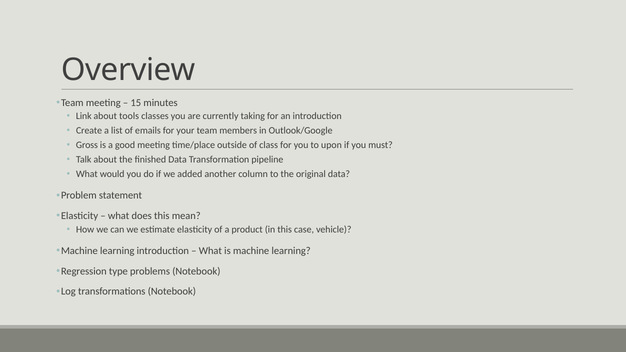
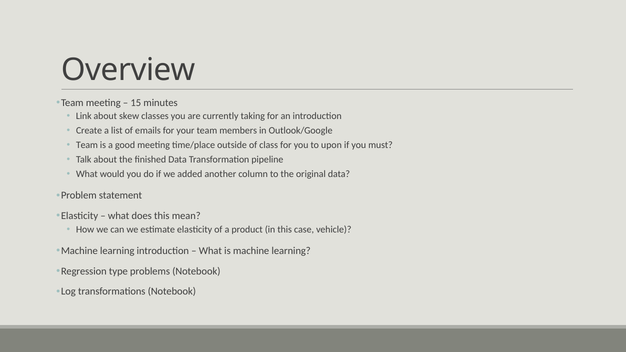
tools: tools -> skew
Gross at (87, 145): Gross -> Team
